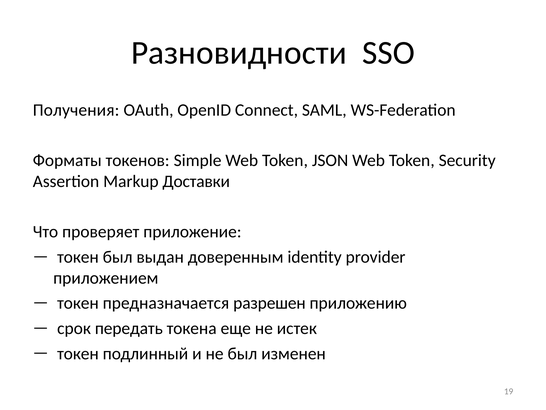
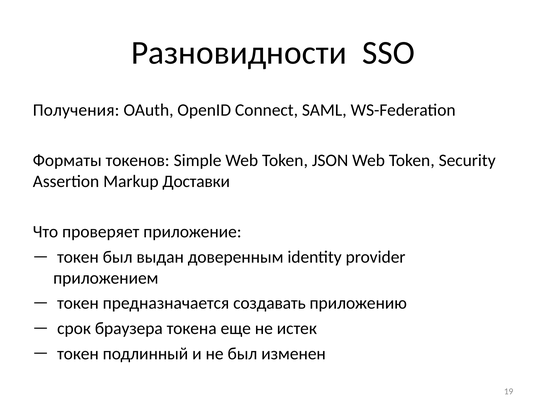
разрешен: разрешен -> создавать
передать: передать -> браузера
